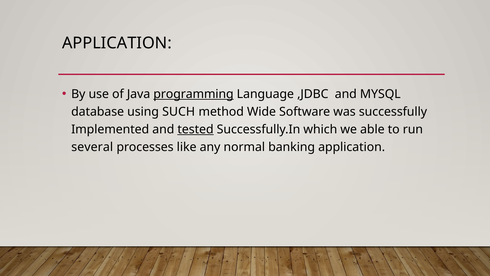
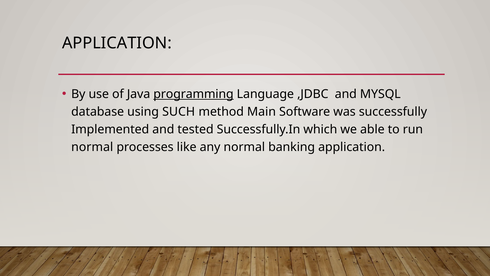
Wide: Wide -> Main
tested underline: present -> none
several at (92, 147): several -> normal
